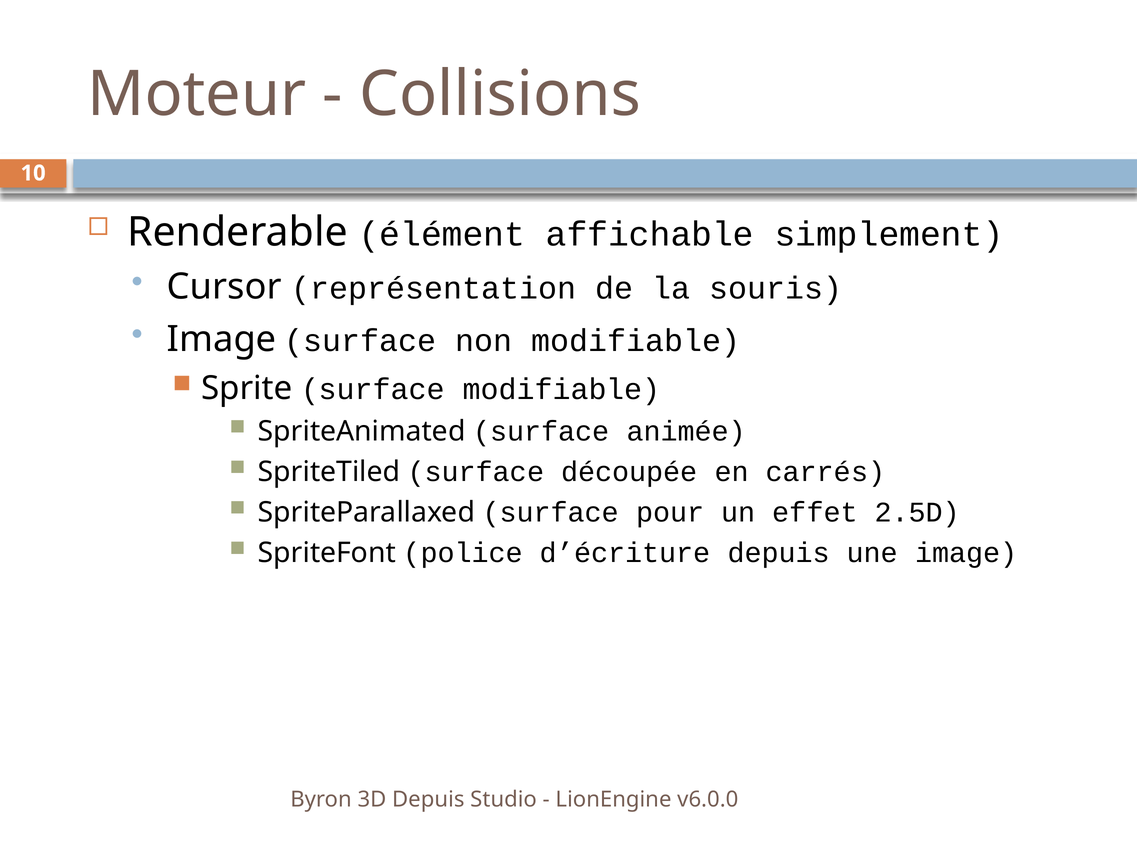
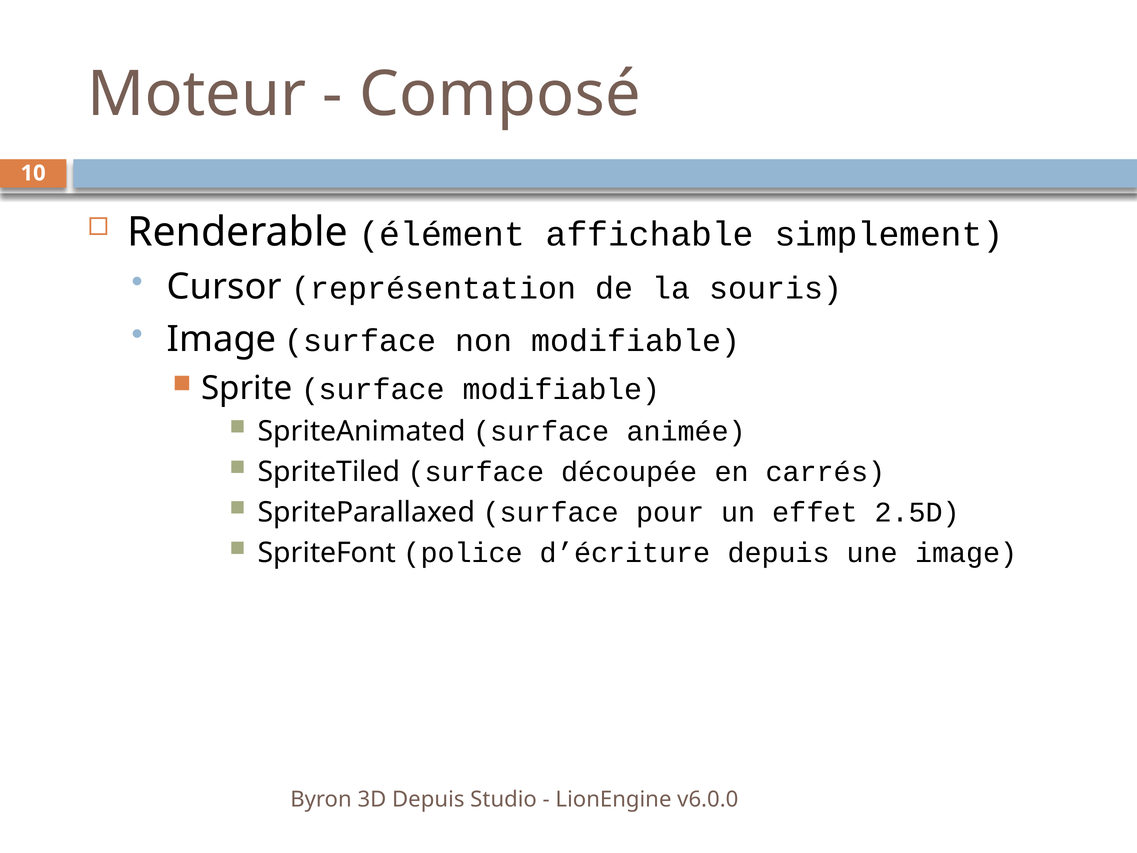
Collisions: Collisions -> Composé
